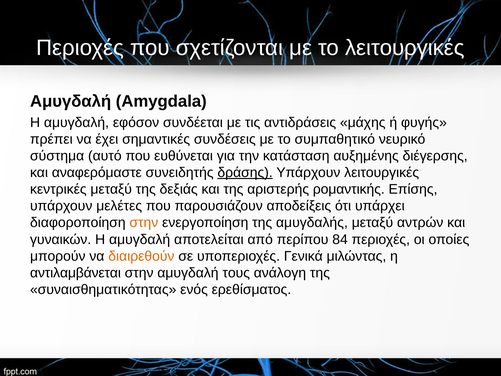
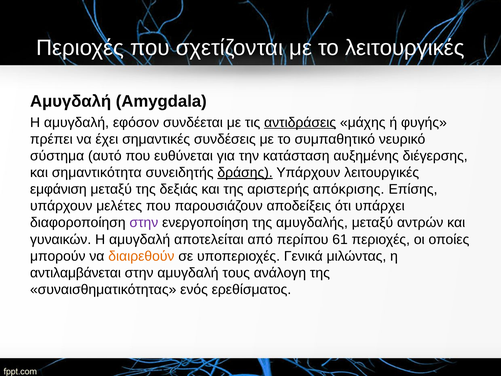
αντιδράσεις underline: none -> present
αναφερόμαστε: αναφερόμαστε -> σημαντικότητα
κεντρικές: κεντρικές -> εμφάνιση
ρομαντικής: ρομαντικής -> απόκρισης
στην at (144, 223) colour: orange -> purple
84: 84 -> 61
